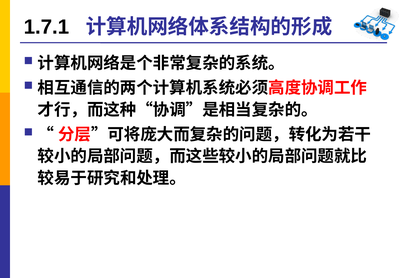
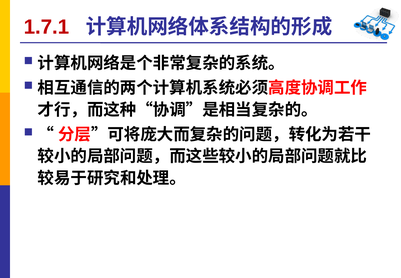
1.7.1 colour: black -> red
